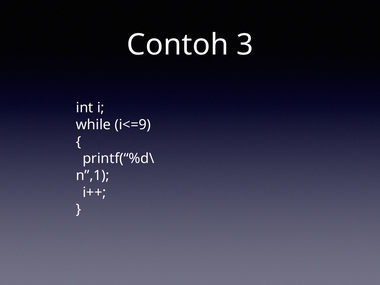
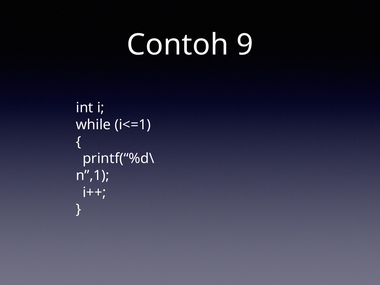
3: 3 -> 9
i<=9: i<=9 -> i<=1
